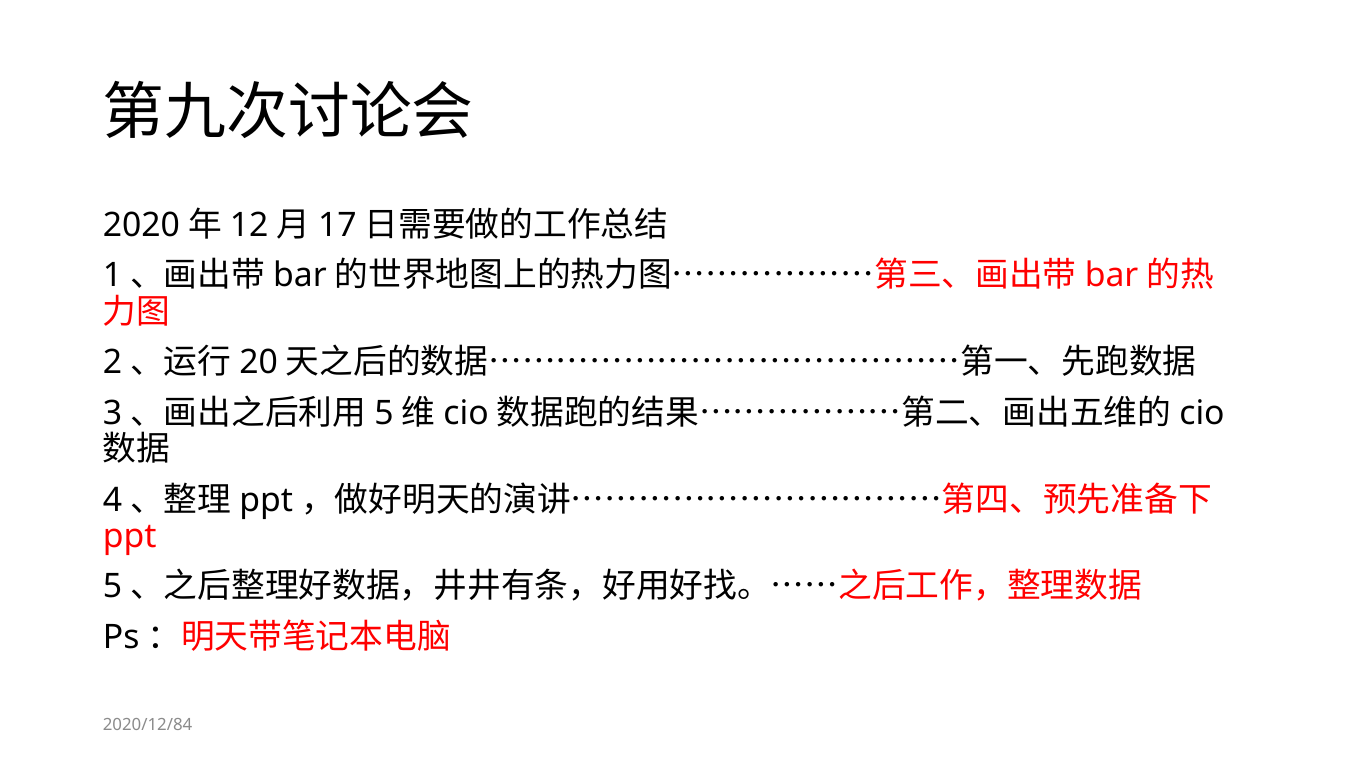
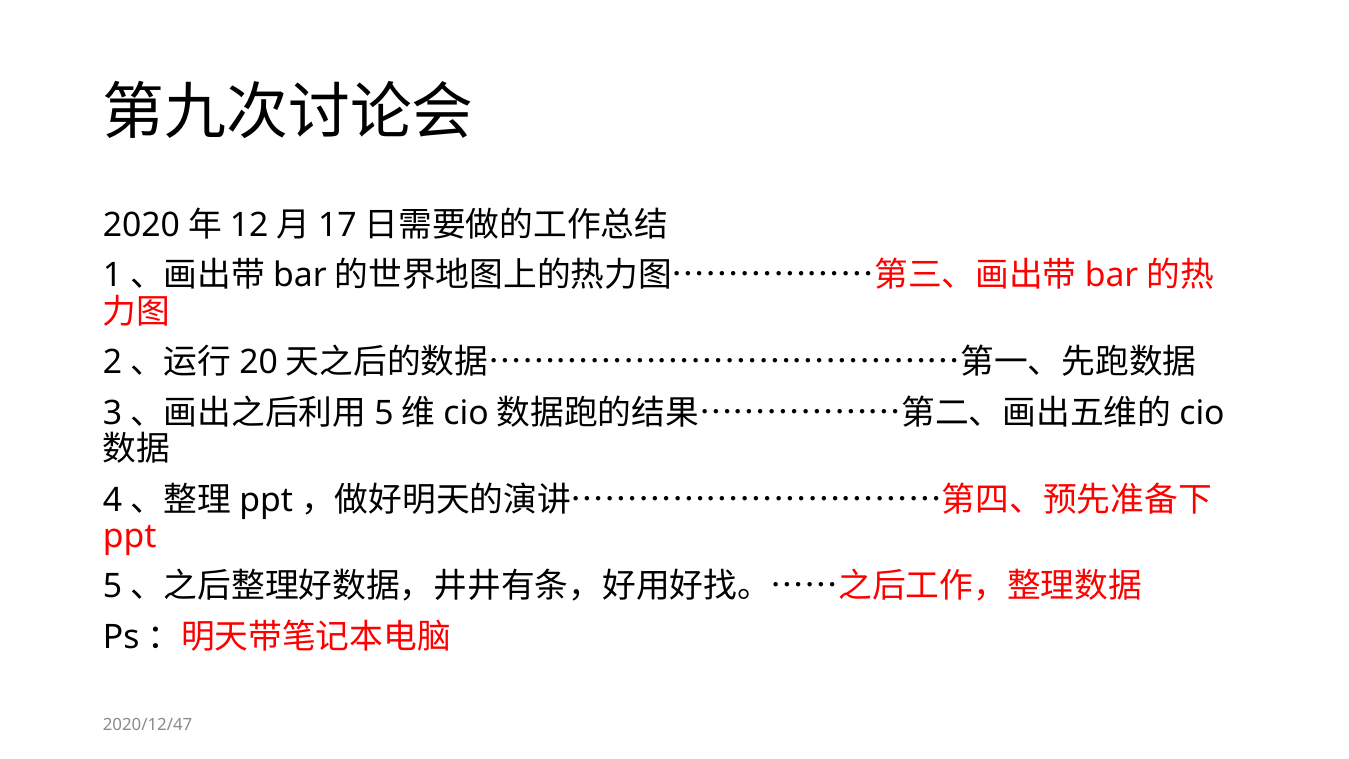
2020/12/84: 2020/12/84 -> 2020/12/47
